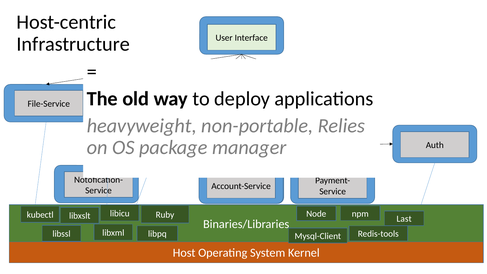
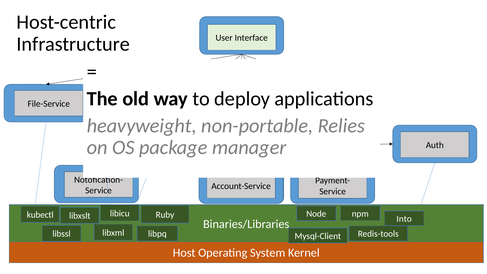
Last: Last -> Into
